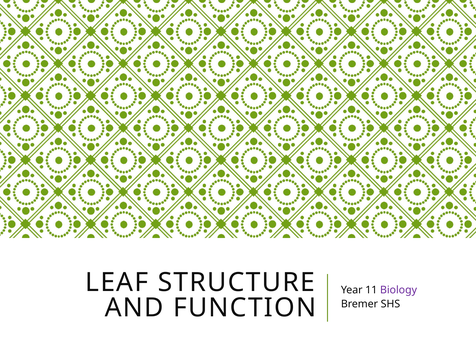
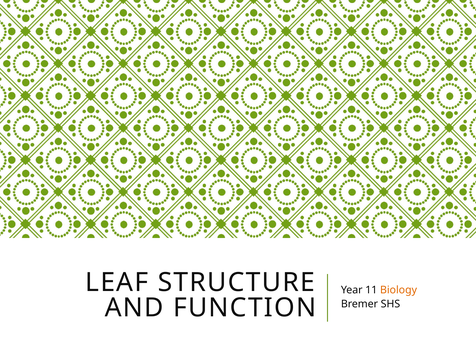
Biology colour: purple -> orange
